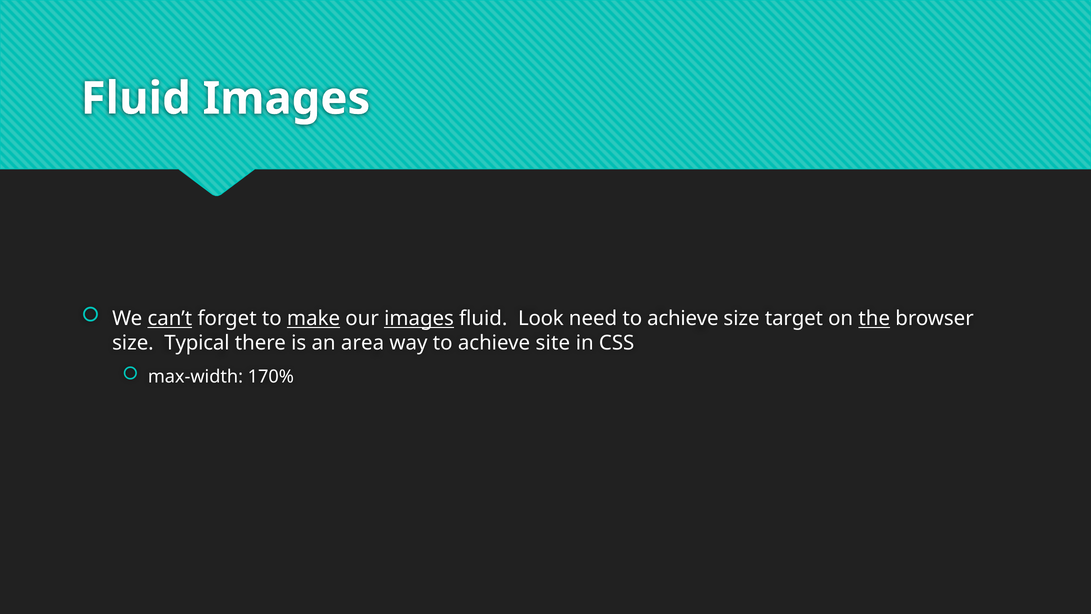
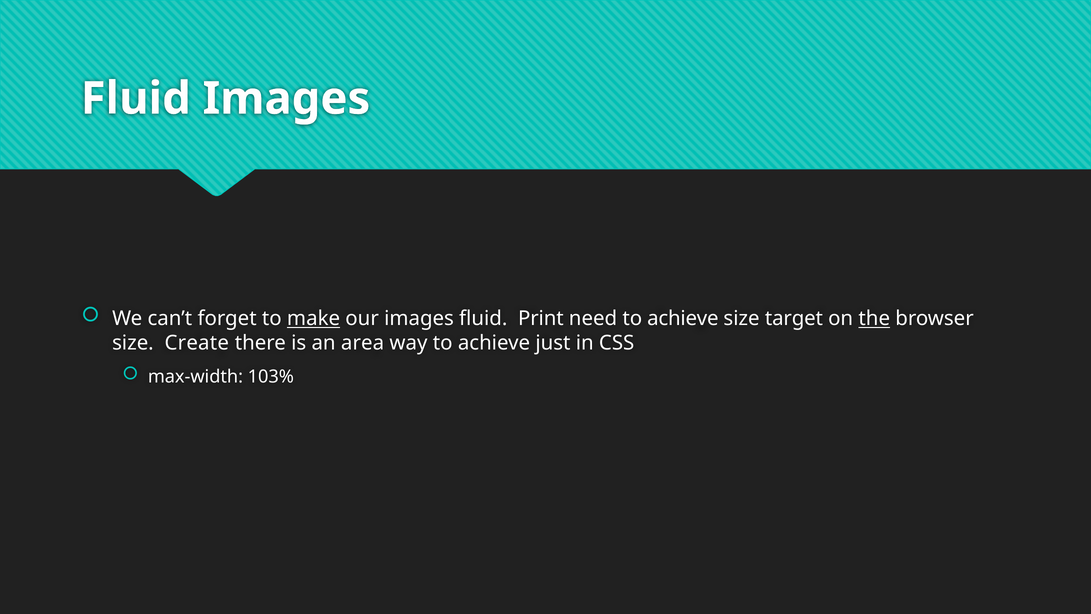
can’t underline: present -> none
images at (419, 318) underline: present -> none
Look: Look -> Print
Typical: Typical -> Create
site: site -> just
170%: 170% -> 103%
